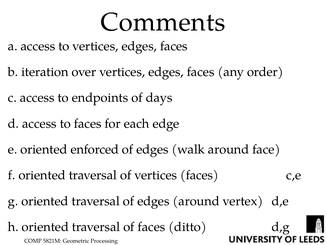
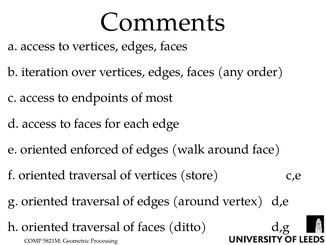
days: days -> most
vertices faces: faces -> store
